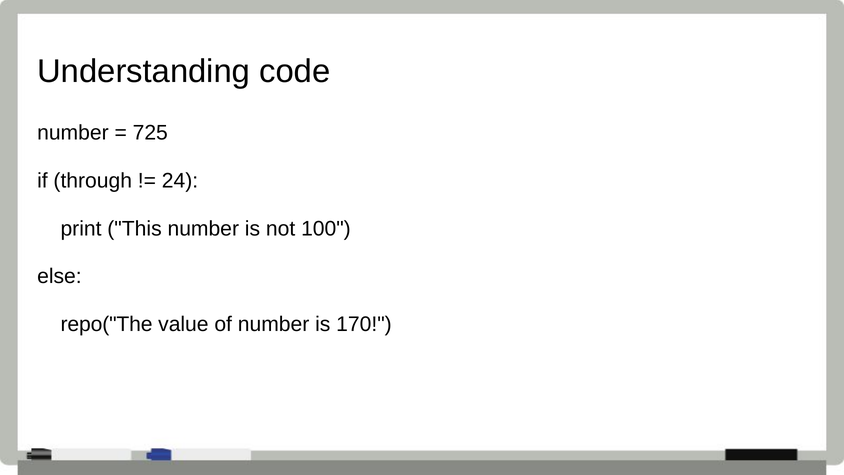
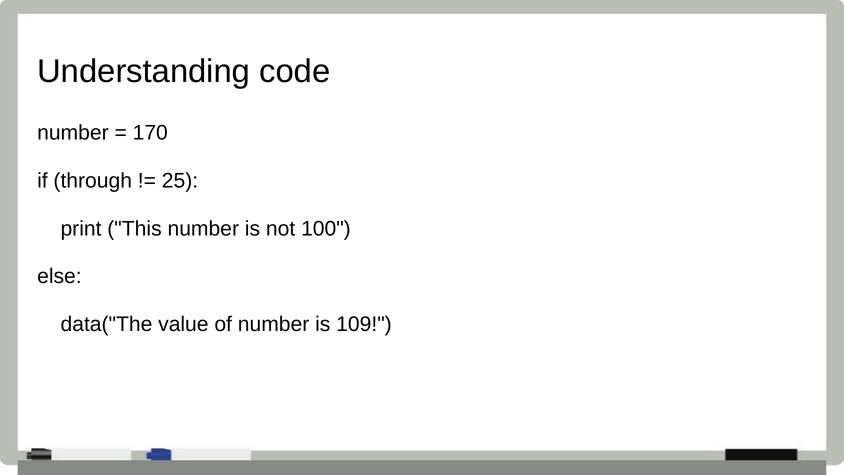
725: 725 -> 170
24: 24 -> 25
repo("The: repo("The -> data("The
170: 170 -> 109
